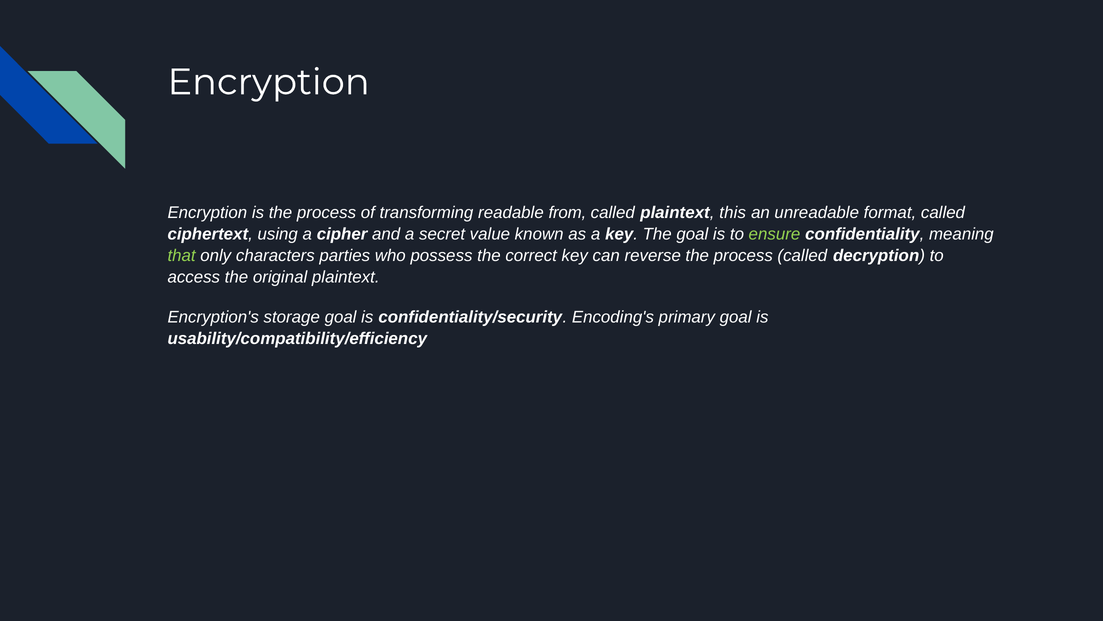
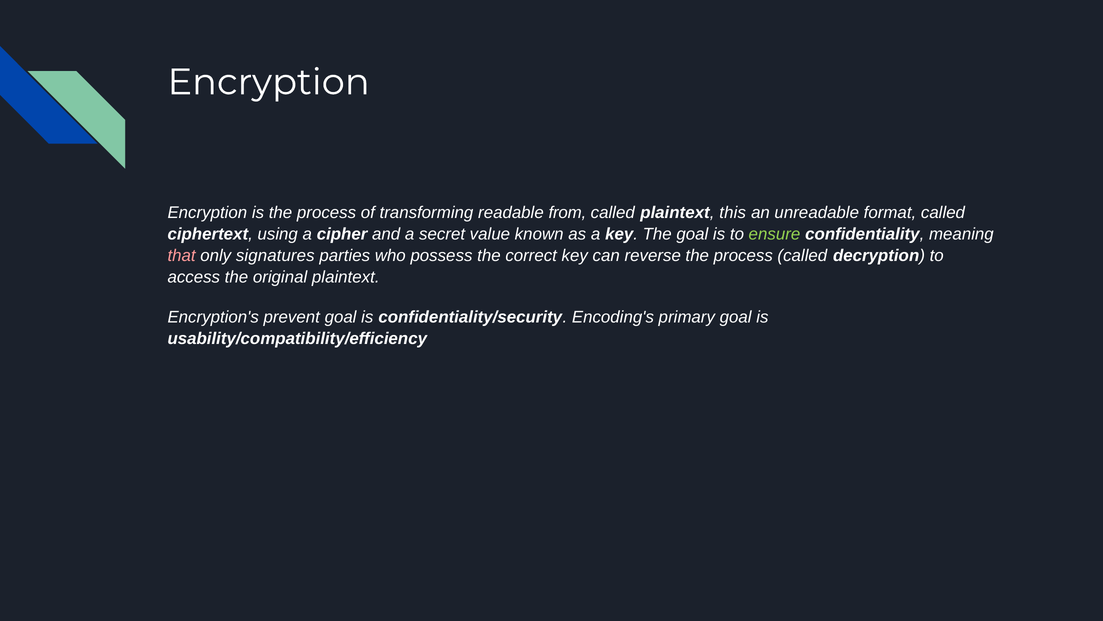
that colour: light green -> pink
characters: characters -> signatures
storage: storage -> prevent
